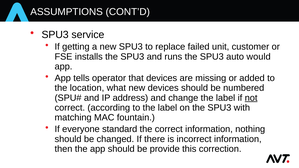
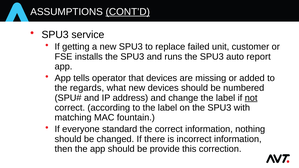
CONT’D underline: none -> present
would: would -> report
location: location -> regards
